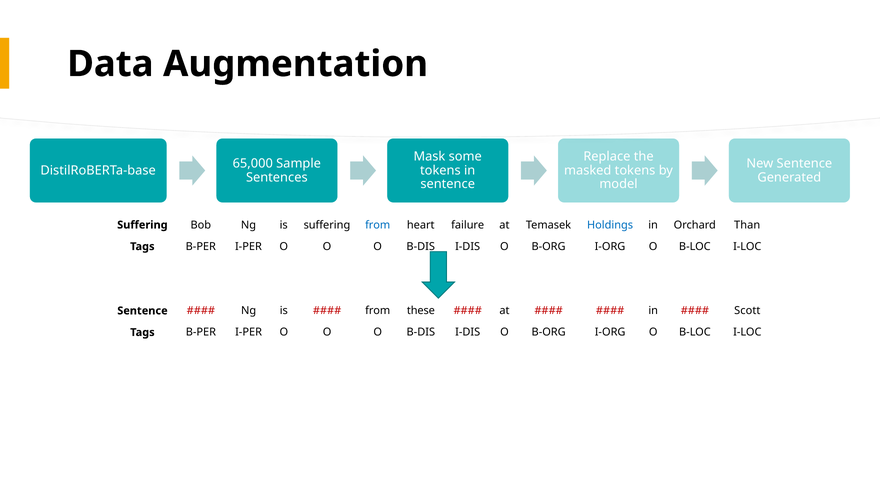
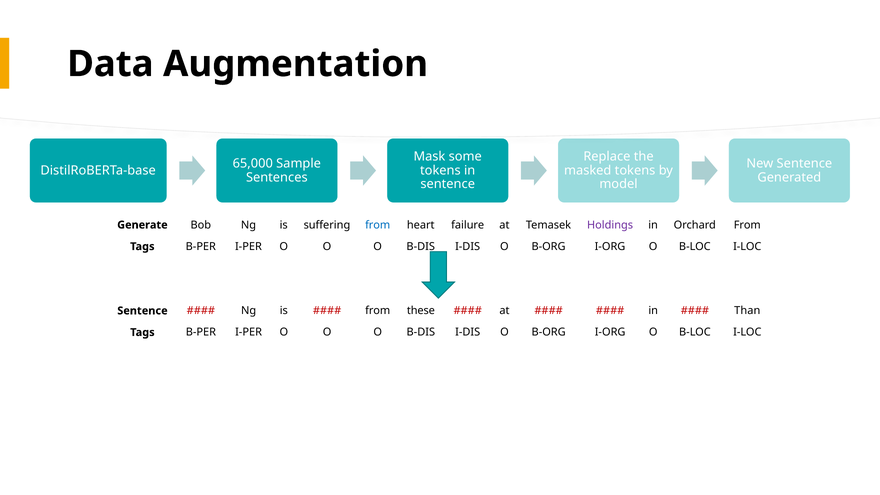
Suffering at (142, 225): Suffering -> Generate
Holdings colour: blue -> purple
Orchard Than: Than -> From
Scott: Scott -> Than
